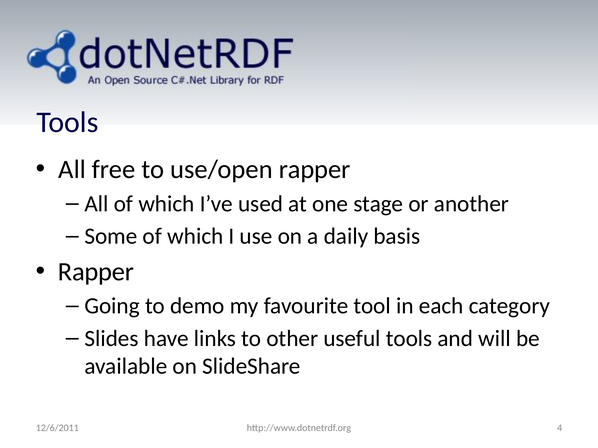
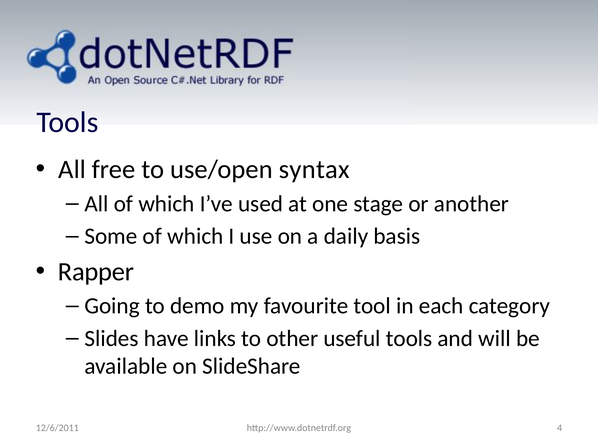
use/open rapper: rapper -> syntax
